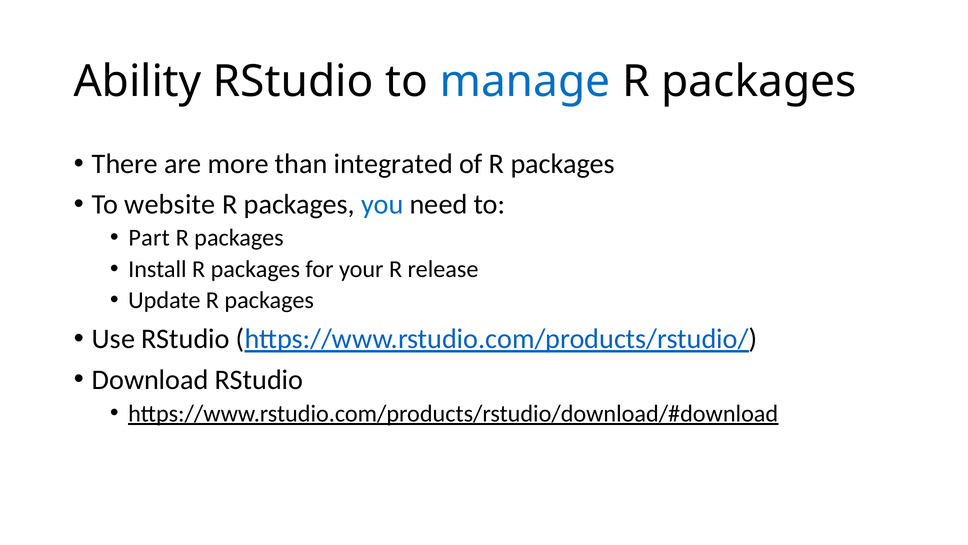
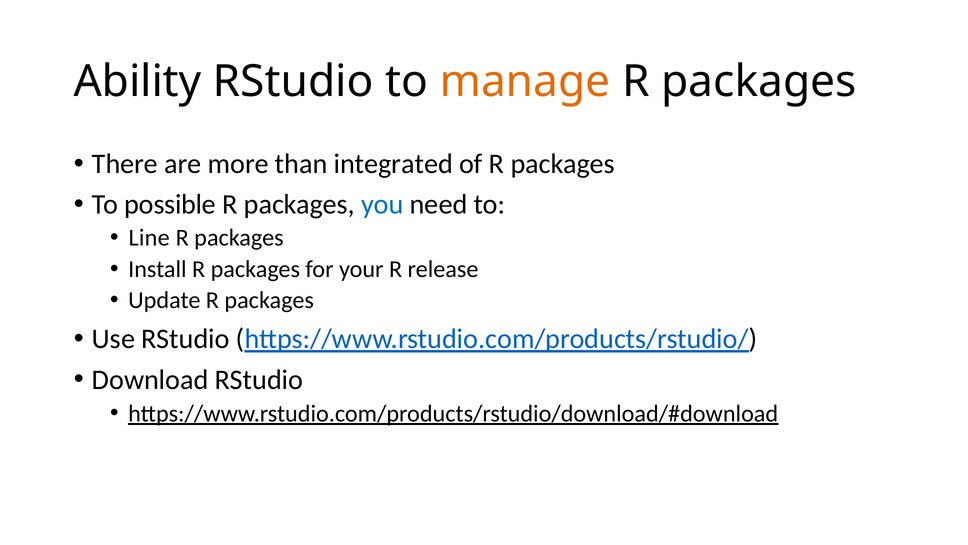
manage colour: blue -> orange
website: website -> possible
Part: Part -> Line
